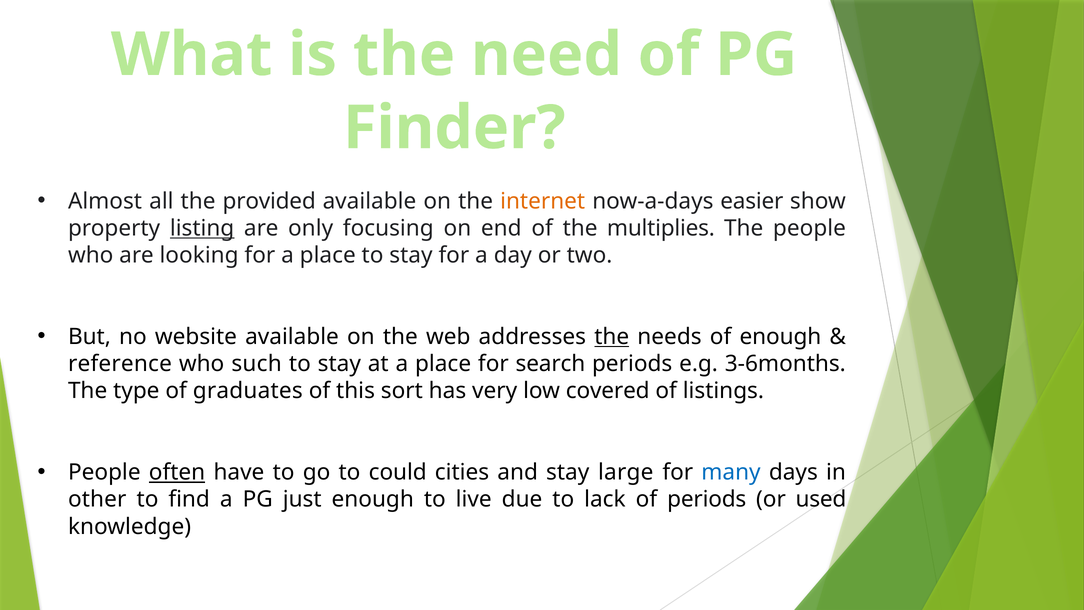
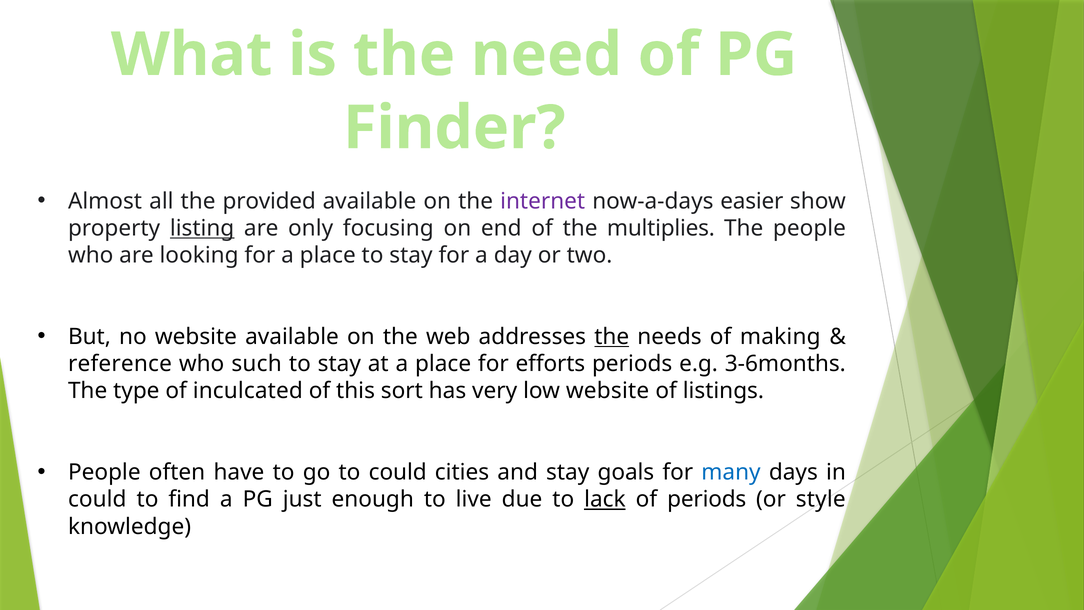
internet colour: orange -> purple
of enough: enough -> making
search: search -> efforts
graduates: graduates -> inculcated
low covered: covered -> website
often underline: present -> none
large: large -> goals
other at (97, 499): other -> could
lack underline: none -> present
used: used -> style
